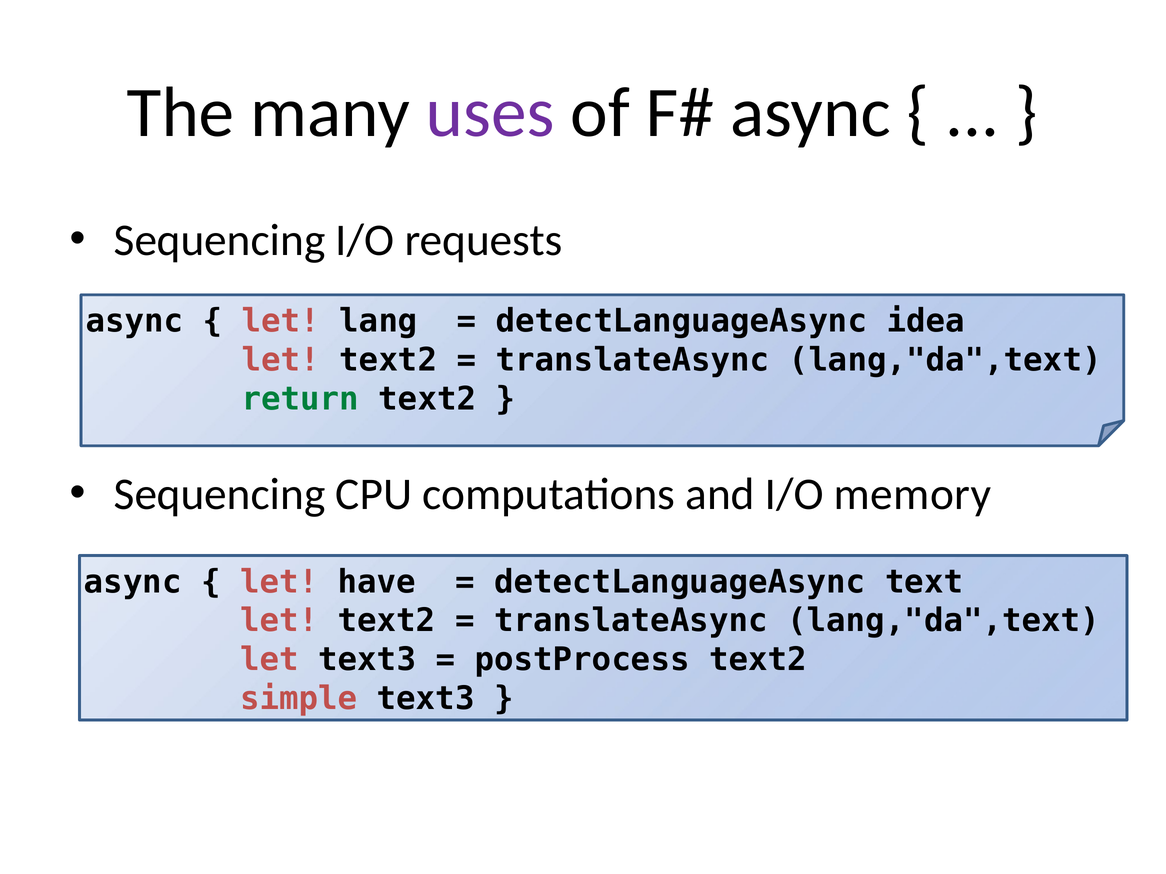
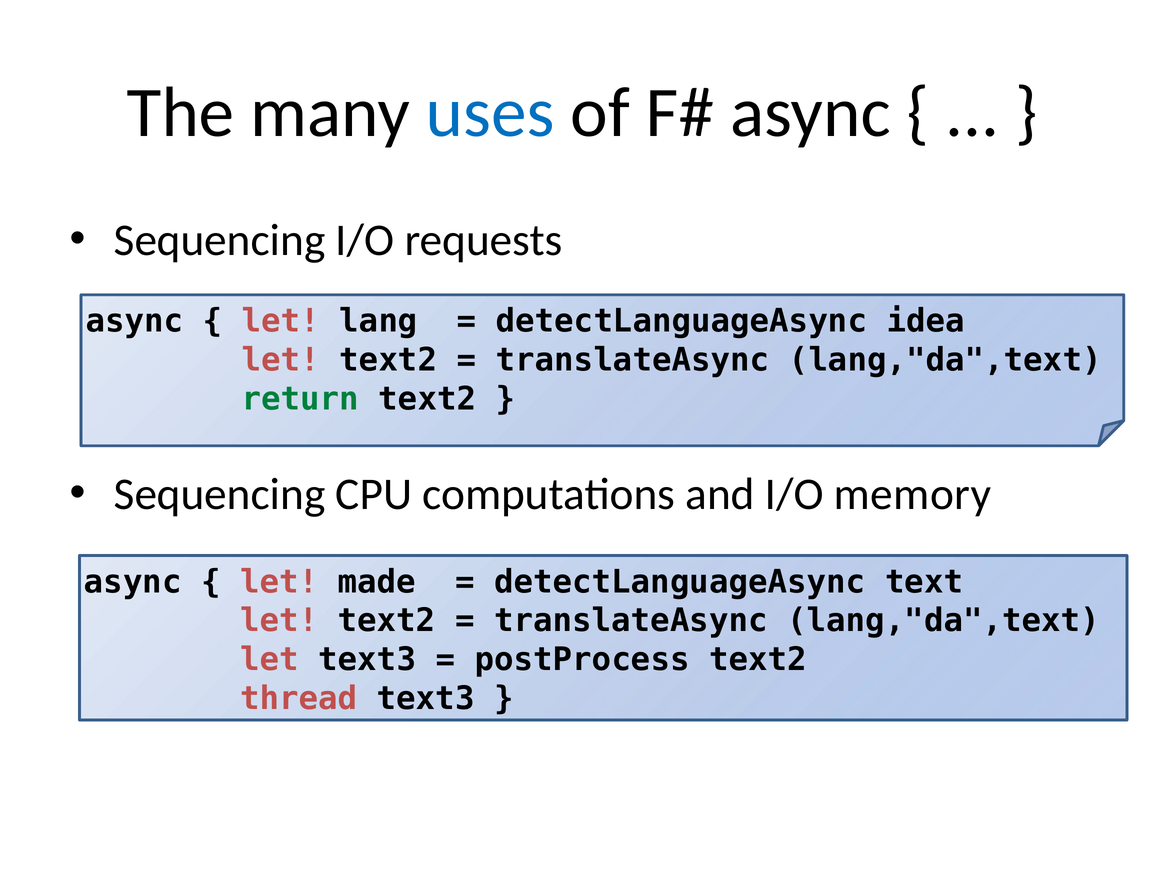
uses colour: purple -> blue
have: have -> made
simple: simple -> thread
